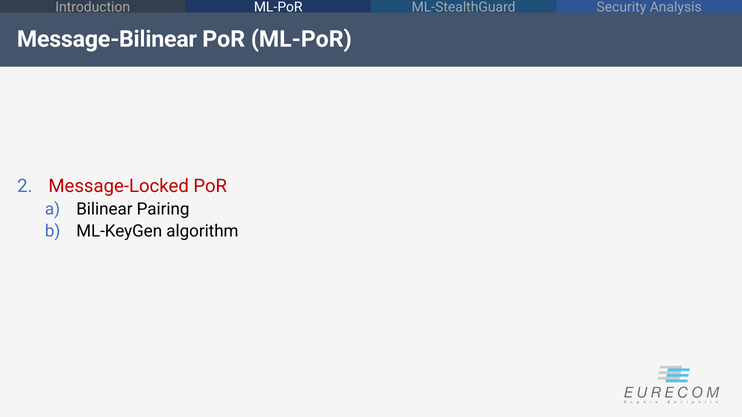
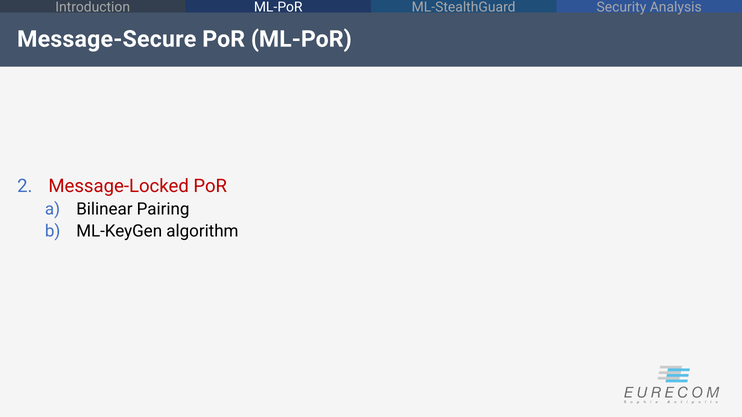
Message-Bilinear: Message-Bilinear -> Message-Secure
